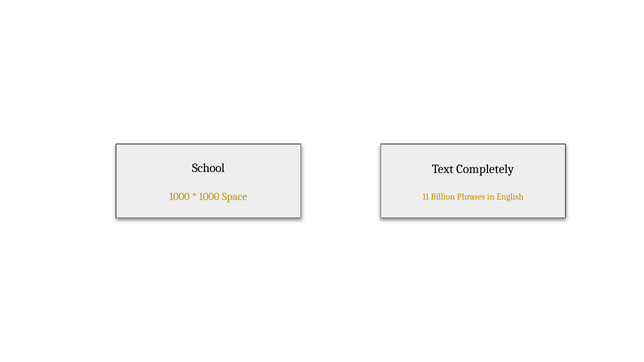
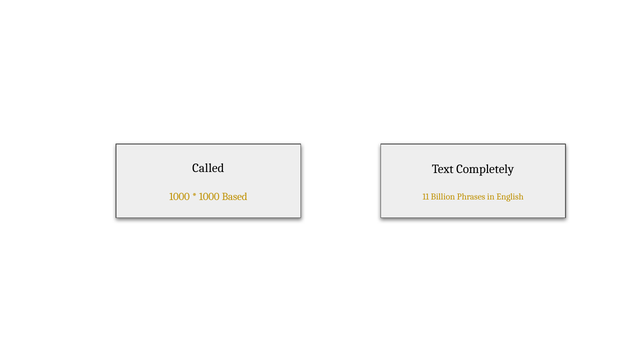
School: School -> Called
Space: Space -> Based
